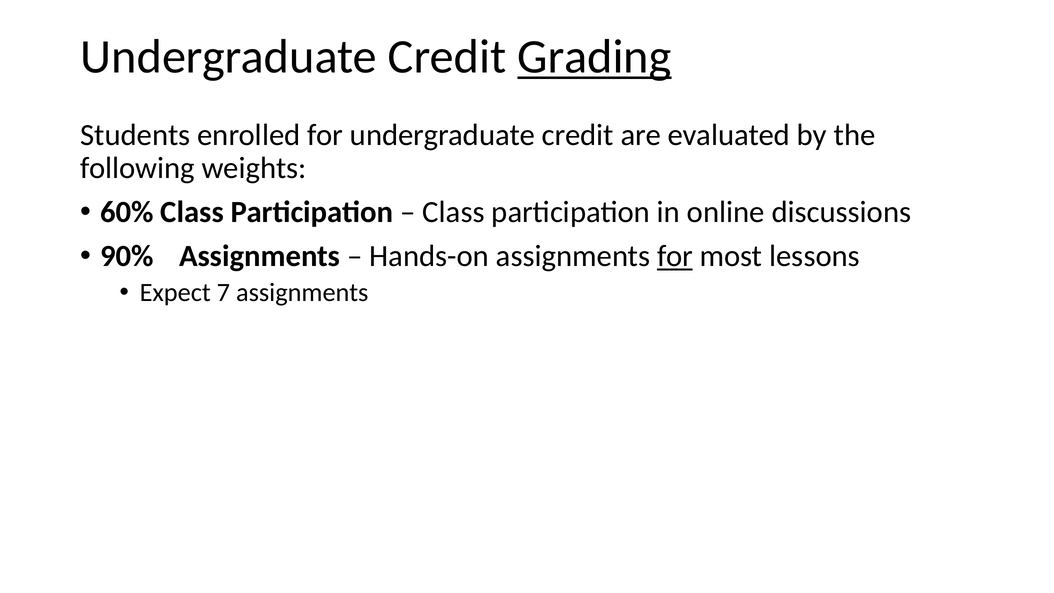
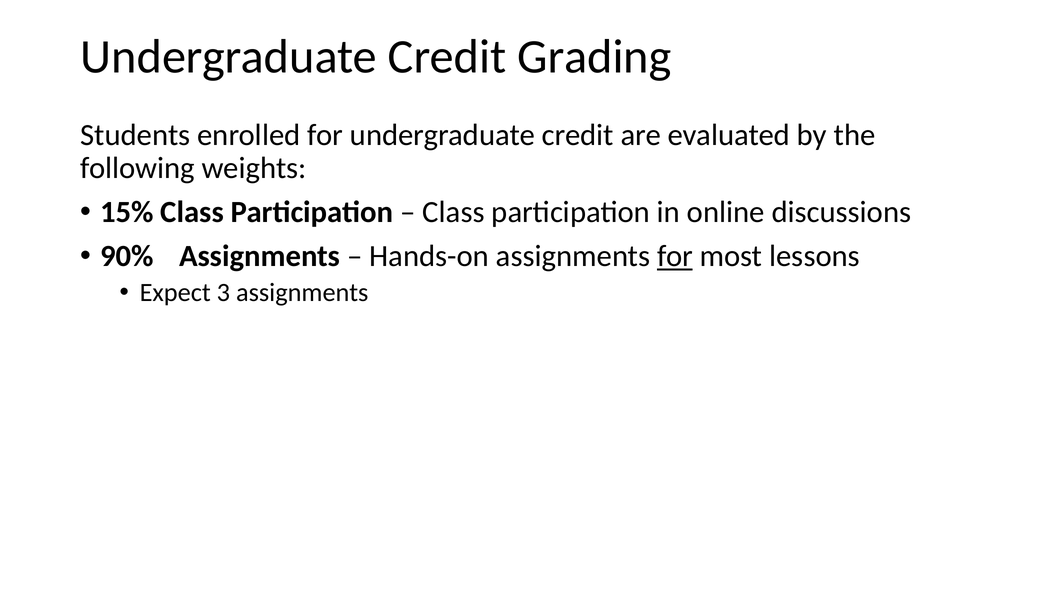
Grading underline: present -> none
60%: 60% -> 15%
7: 7 -> 3
